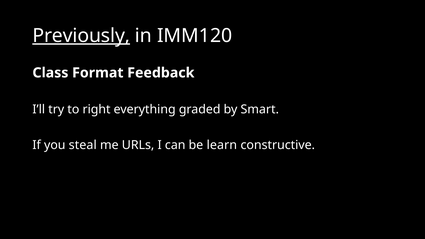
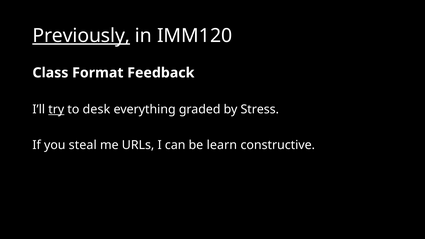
try underline: none -> present
right: right -> desk
Smart: Smart -> Stress
